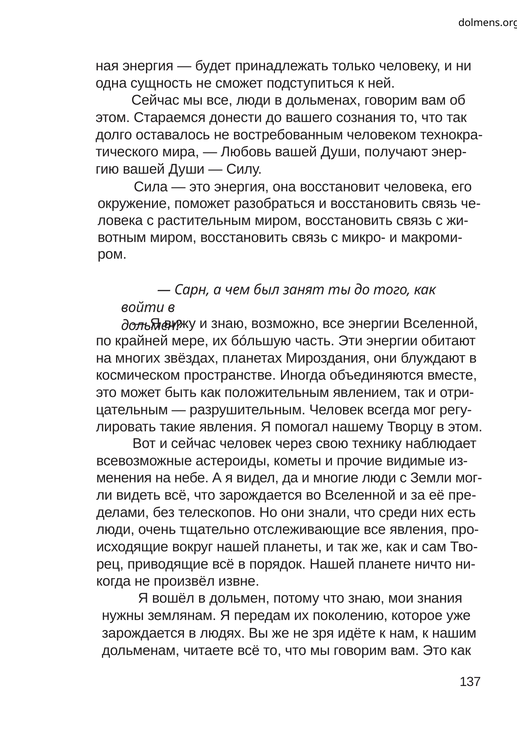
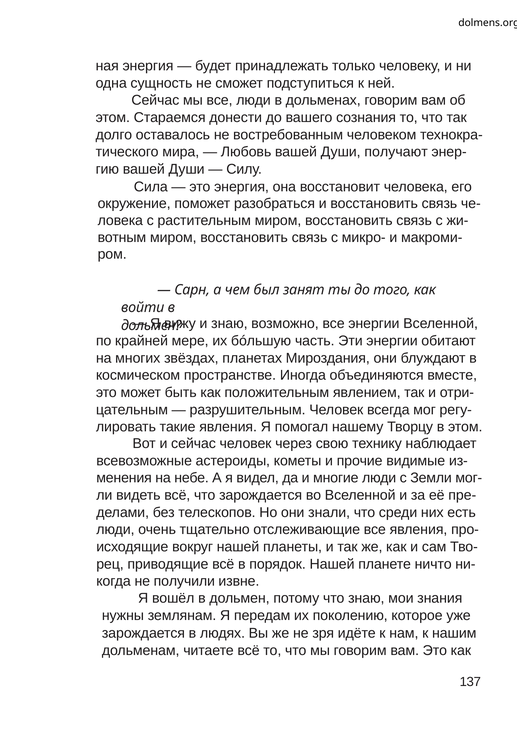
произвёл: произвёл -> получили
